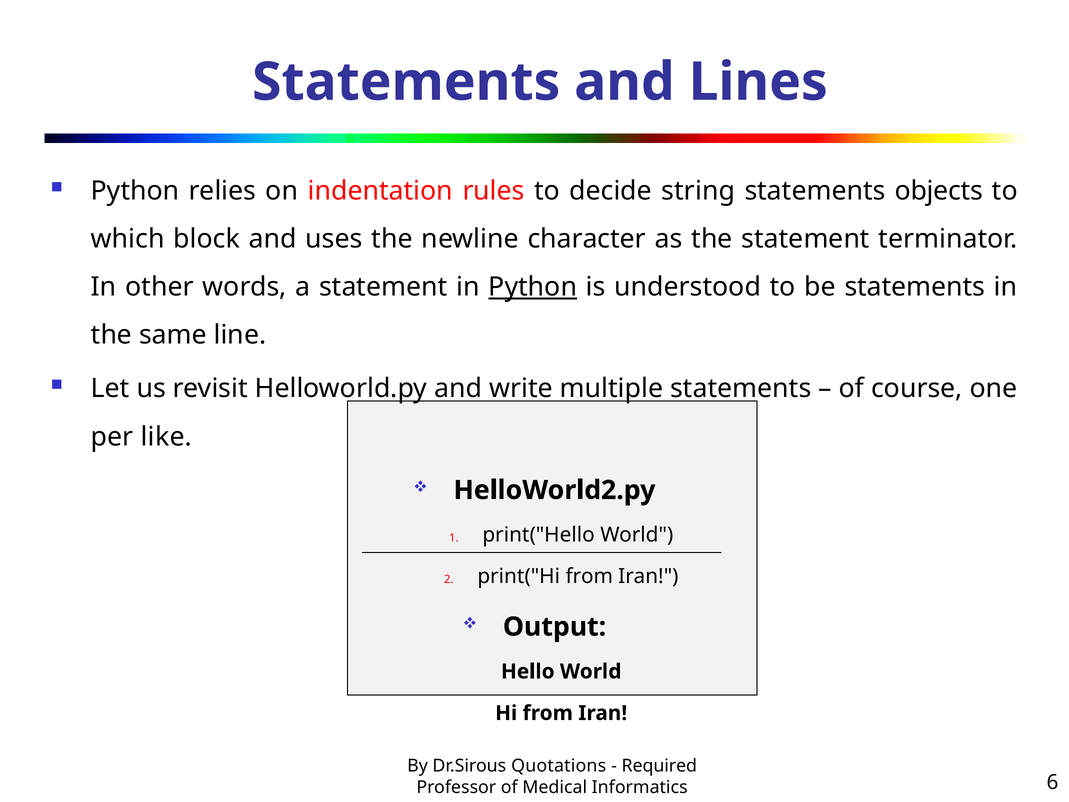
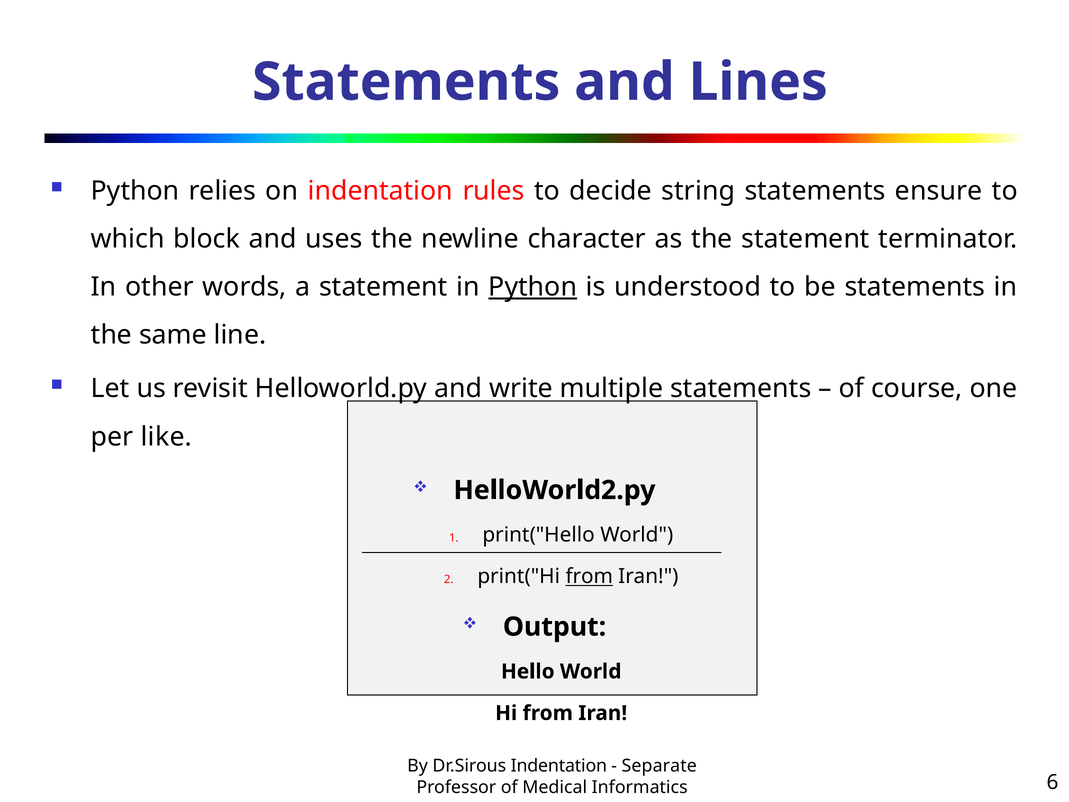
objects: objects -> ensure
from at (589, 576) underline: none -> present
Dr.Sirous Quotations: Quotations -> Indentation
Required: Required -> Separate
